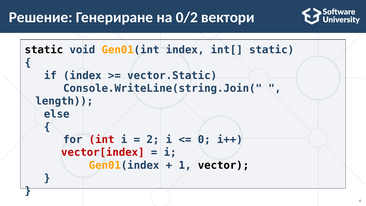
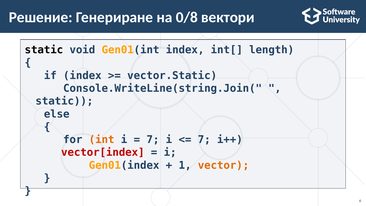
0/2: 0/2 -> 0/8
int[ static: static -> length
length at (64, 101): length -> static
int colour: red -> orange
2 at (153, 140): 2 -> 7
0 at (204, 140): 0 -> 7
vector colour: black -> orange
